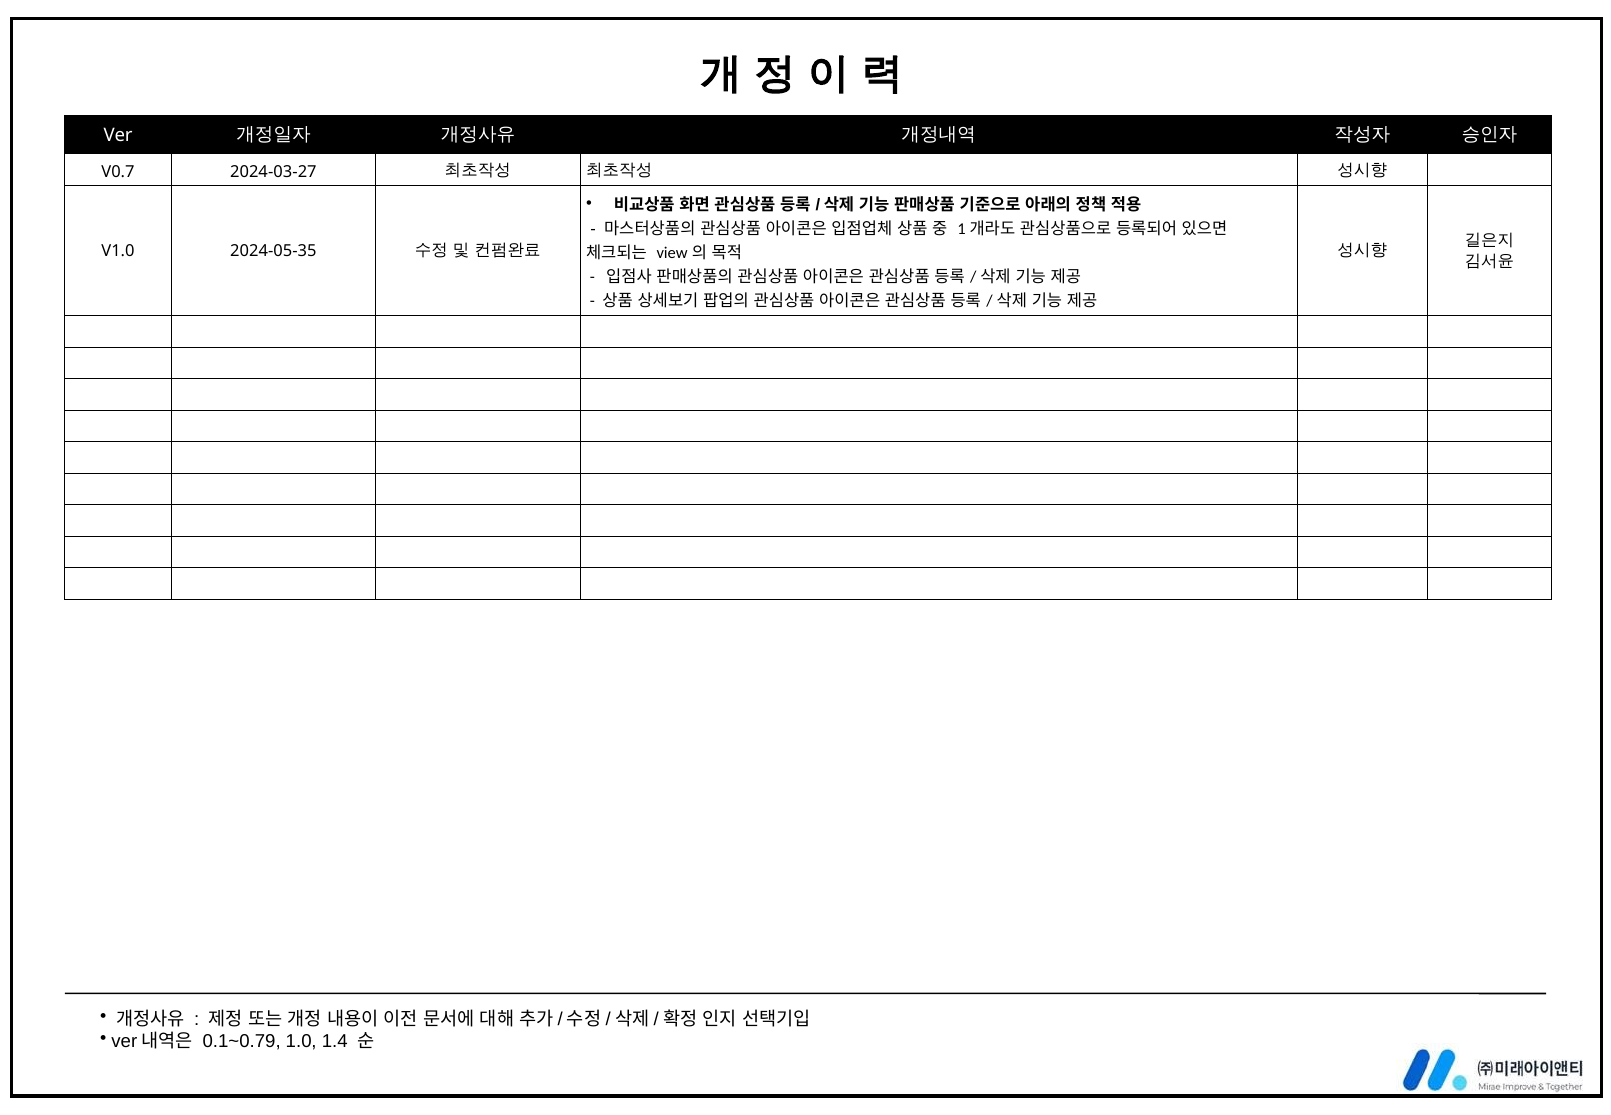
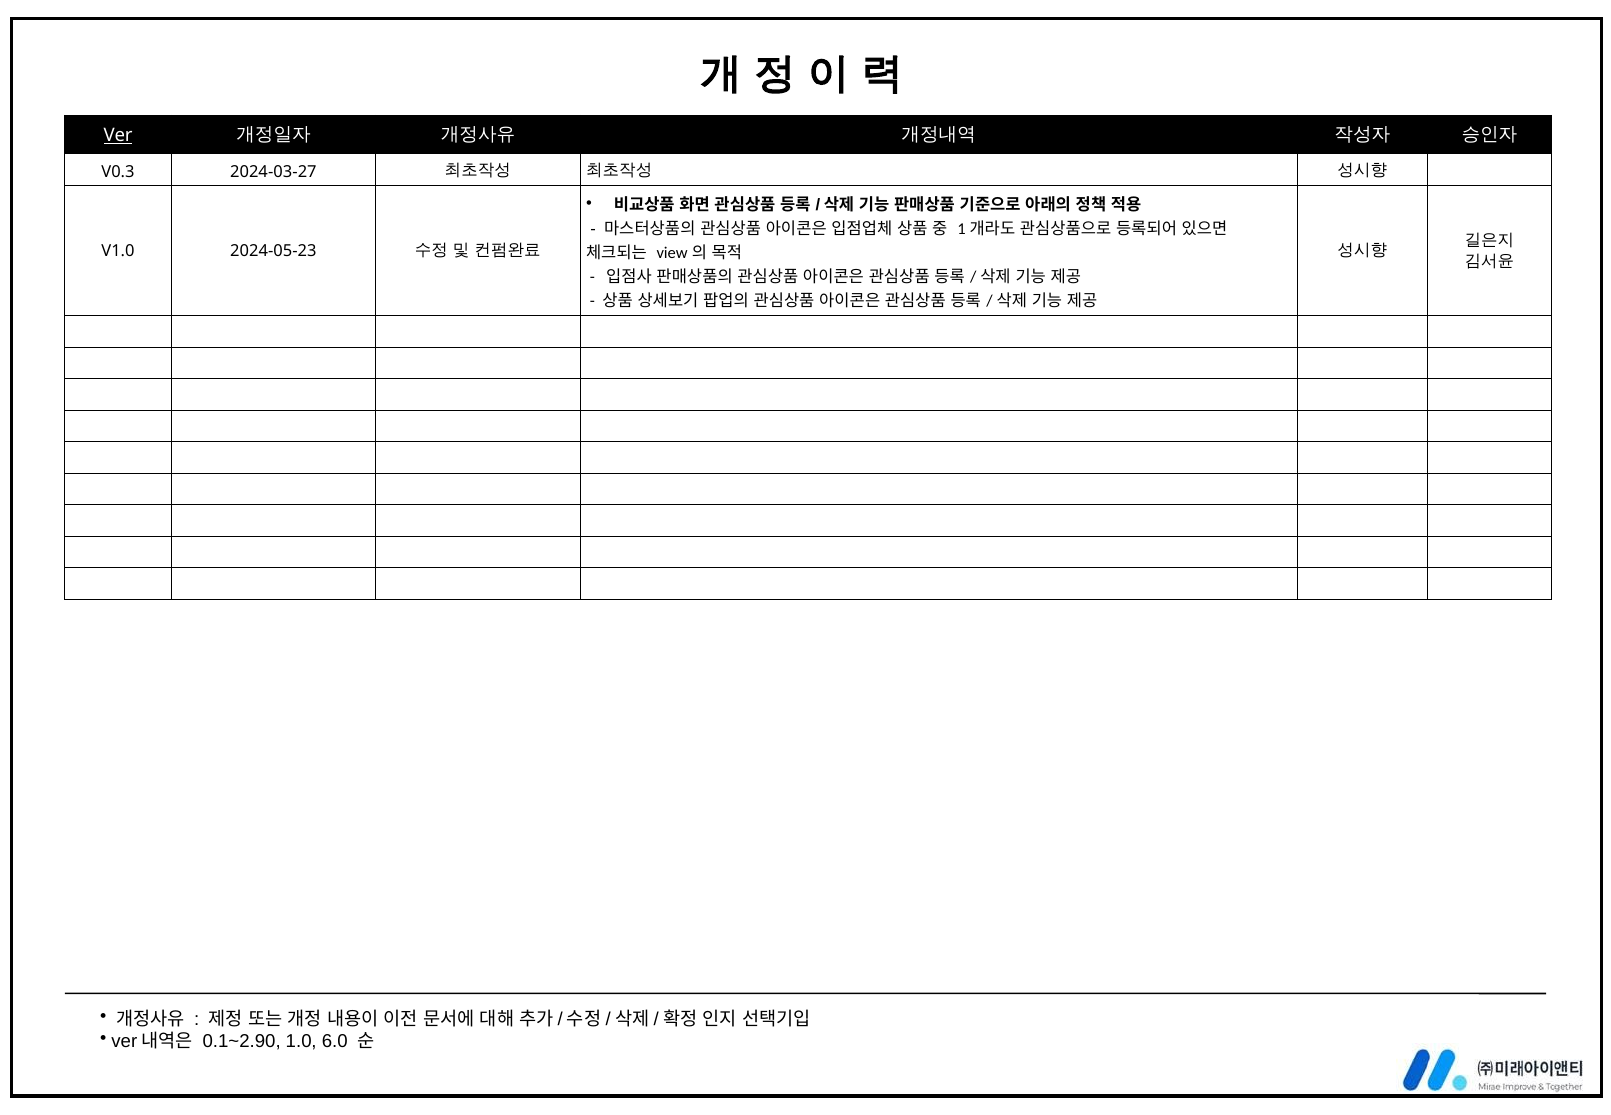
Ver underline: none -> present
V0.7: V0.7 -> V0.3
2024-05-35: 2024-05-35 -> 2024-05-23
0.1~0.79: 0.1~0.79 -> 0.1~2.90
1.4: 1.4 -> 6.0
